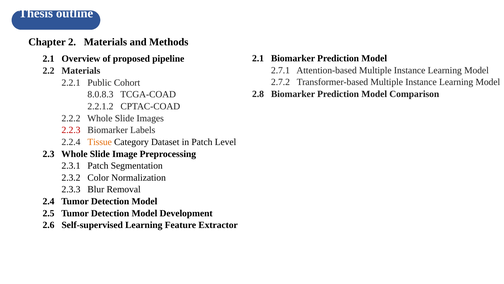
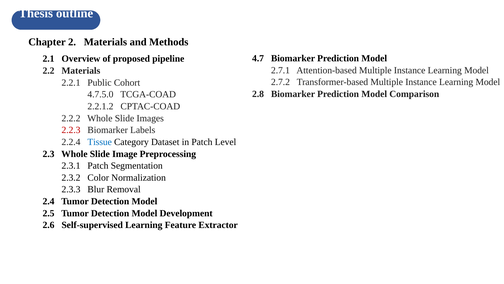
2.1 at (258, 58): 2.1 -> 4.7
8.0.8.3: 8.0.8.3 -> 4.7.5.0
Tissue colour: orange -> blue
